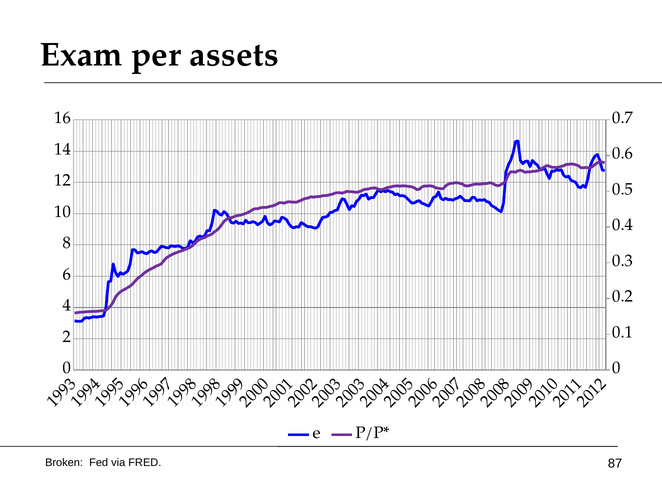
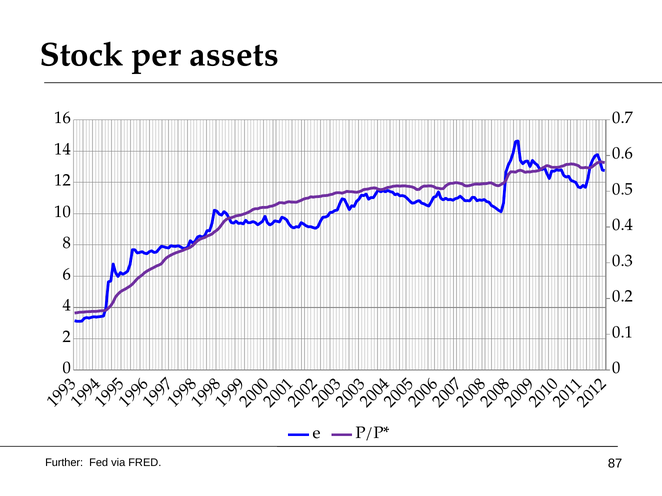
Exam: Exam -> Stock
Broken: Broken -> Further
